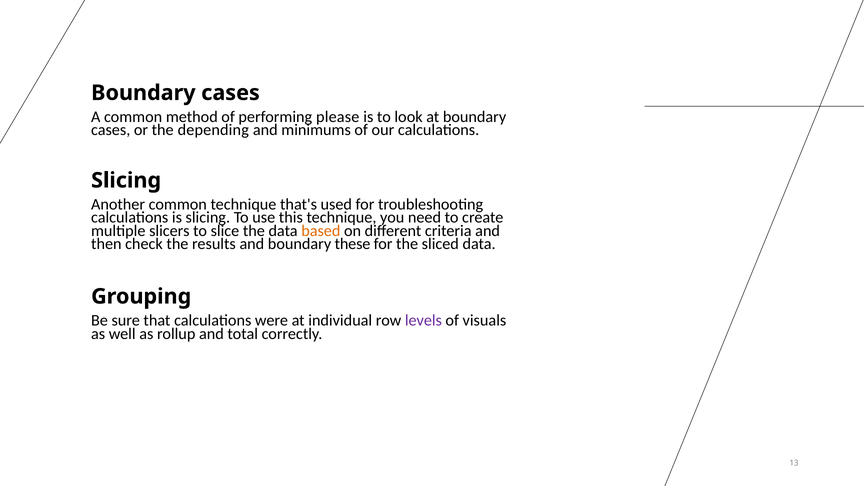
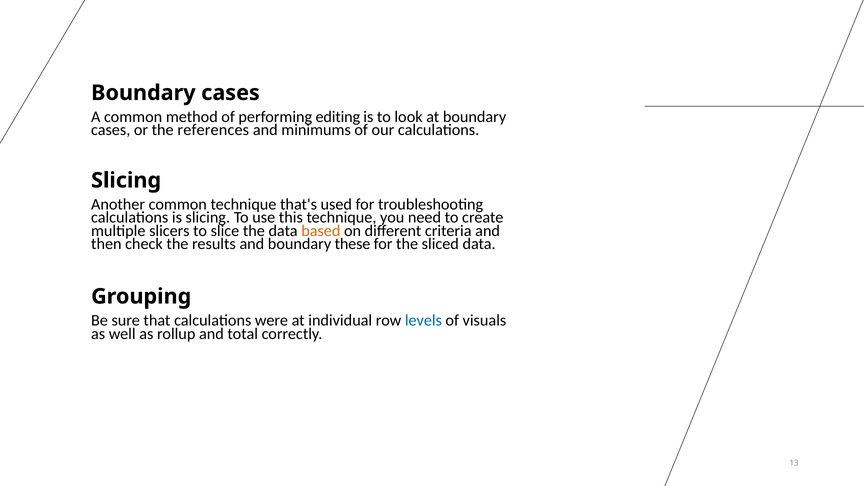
please: please -> editing
depending: depending -> references
levels colour: purple -> blue
